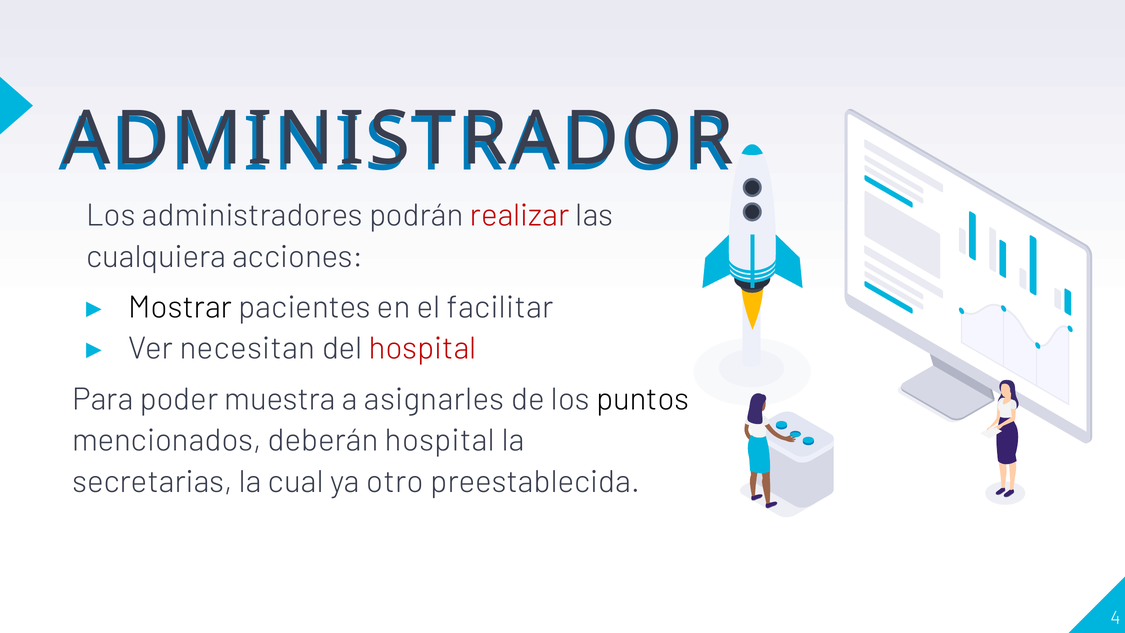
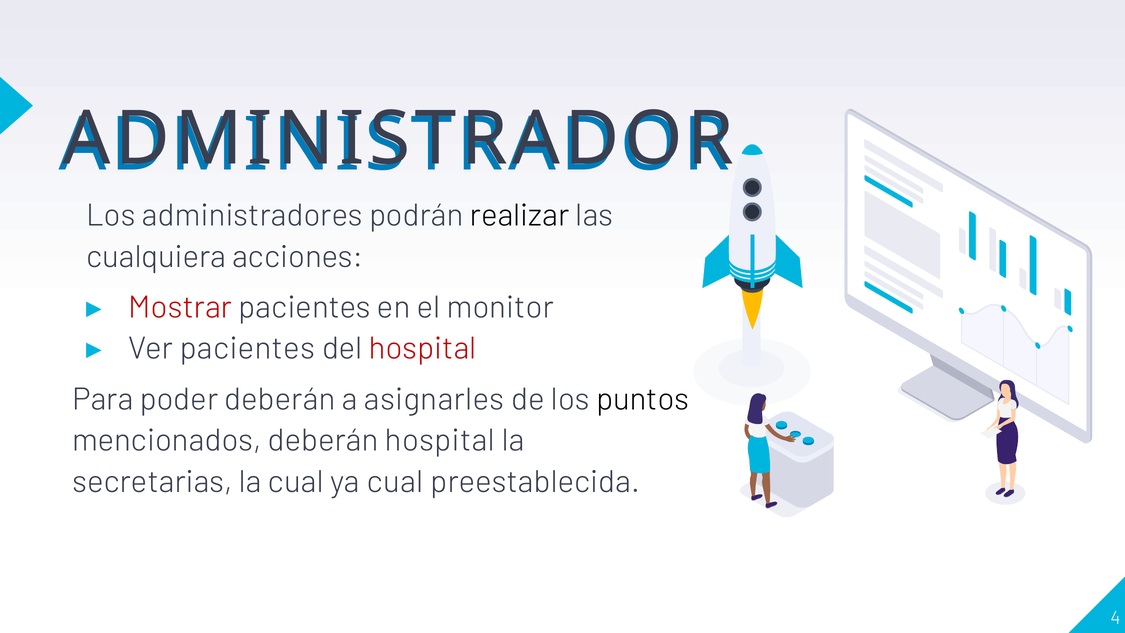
realizar colour: red -> black
Mostrar colour: black -> red
facilitar: facilitar -> monitor
Ver necesitan: necesitan -> pacientes
poder muestra: muestra -> deberán
ya otro: otro -> cual
